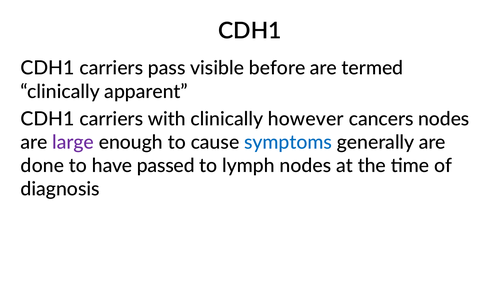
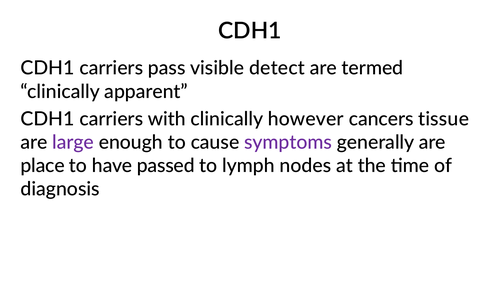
before: before -> detect
cancers nodes: nodes -> tissue
symptoms colour: blue -> purple
done: done -> place
